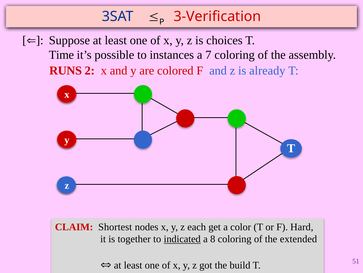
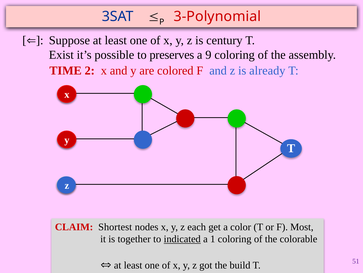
3-Verification: 3-Verification -> 3-Polynomial
choices: choices -> century
Time: Time -> Exist
instances: instances -> preserves
7: 7 -> 9
RUNS: RUNS -> TIME
Hard: Hard -> Most
8: 8 -> 1
extended: extended -> colorable
